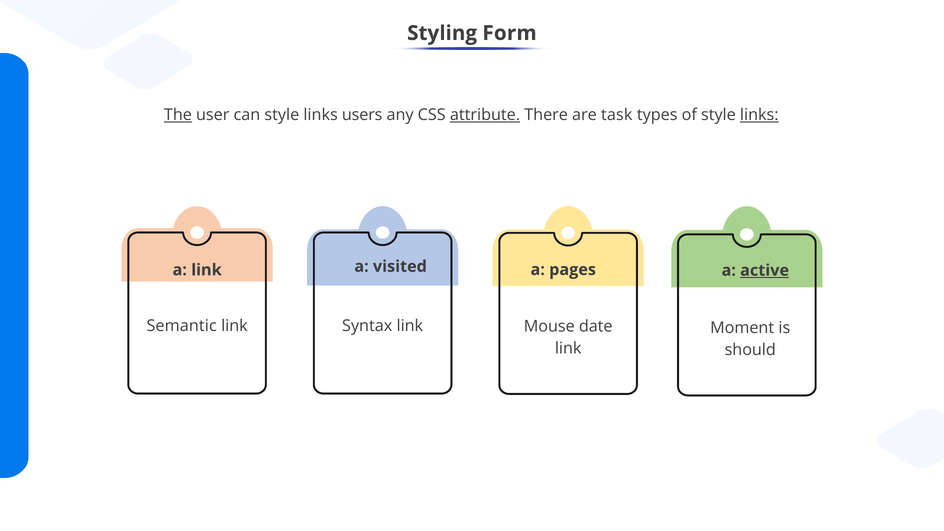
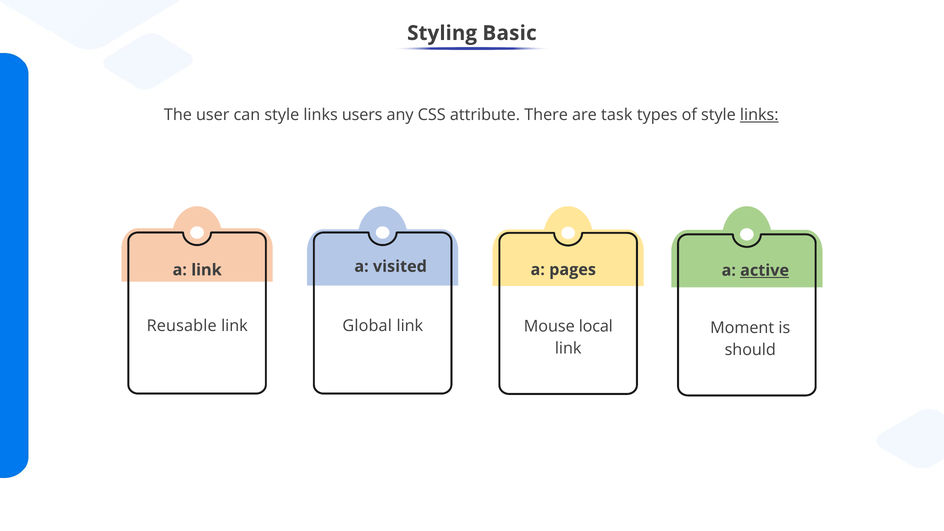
Form: Form -> Basic
The underline: present -> none
attribute underline: present -> none
Semantic: Semantic -> Reusable
Syntax: Syntax -> Global
date: date -> local
